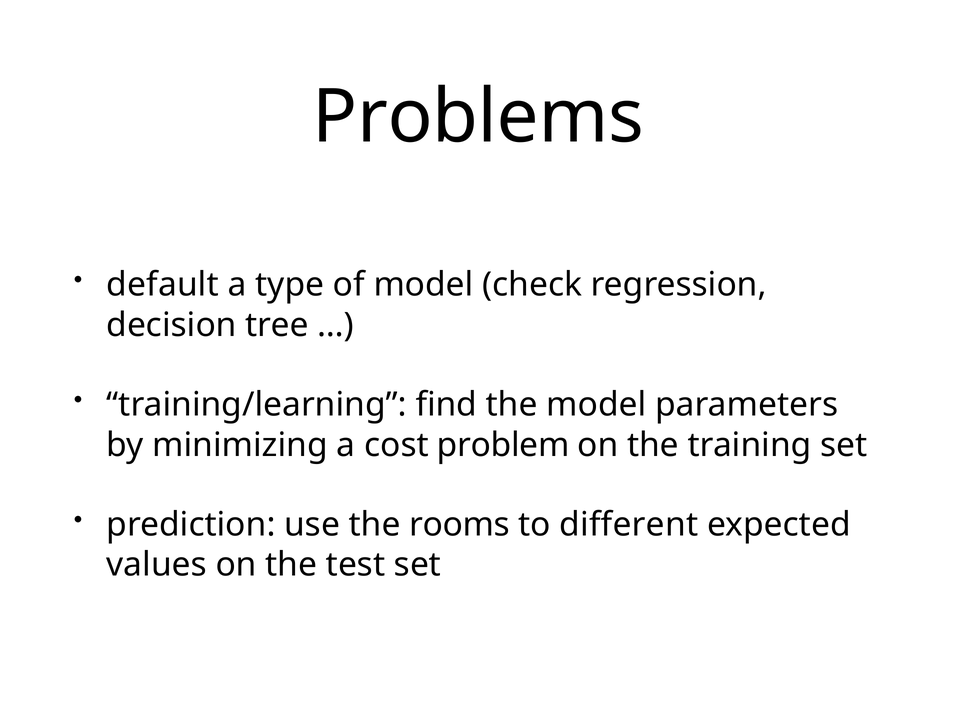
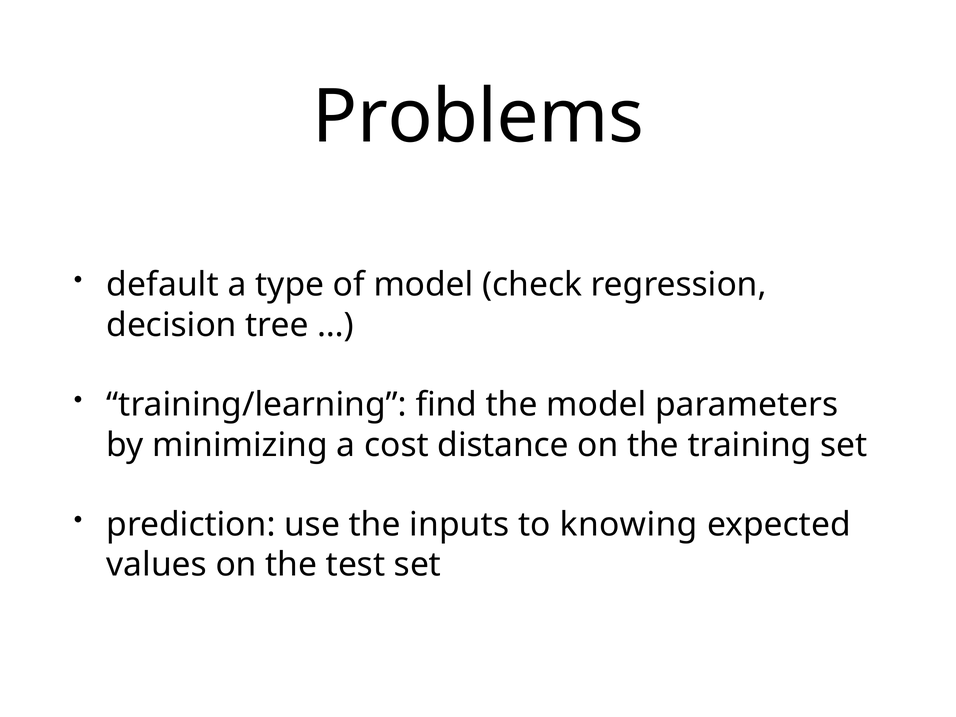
problem: problem -> distance
rooms: rooms -> inputs
different: different -> knowing
